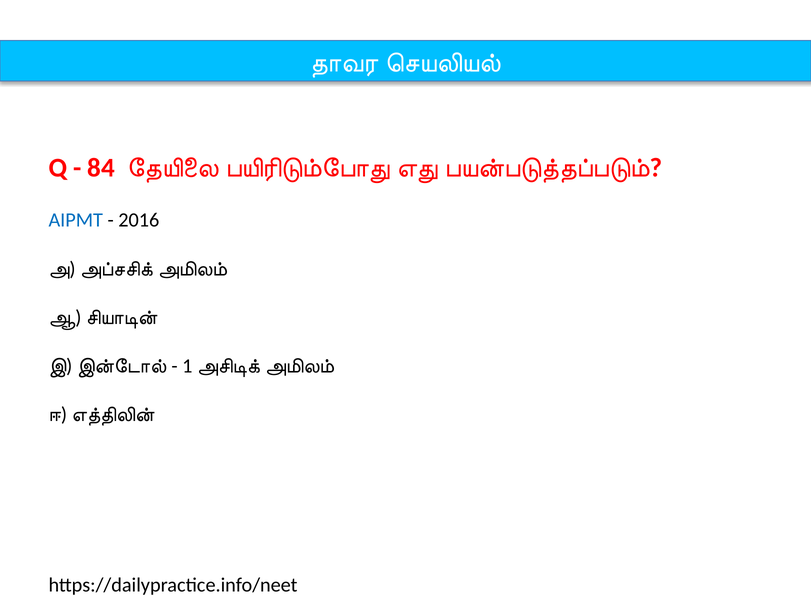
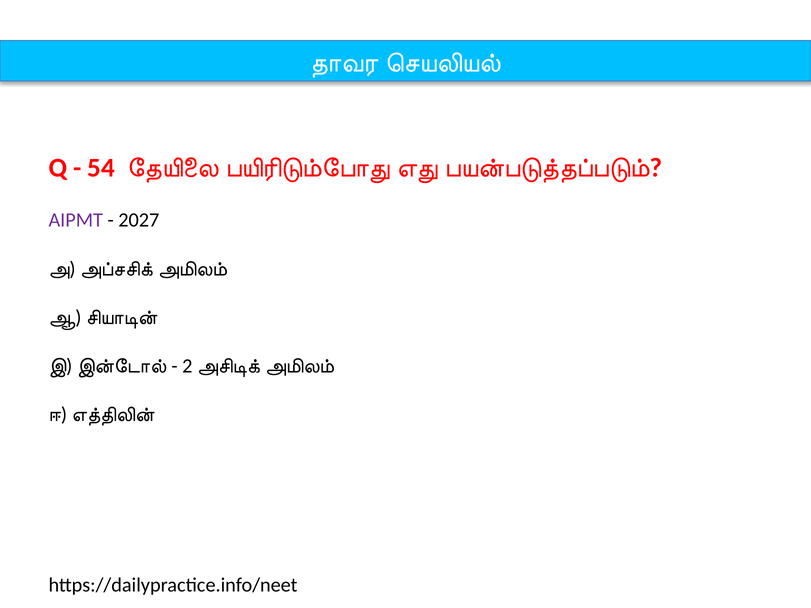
84: 84 -> 54
AIPMT colour: blue -> purple
2016: 2016 -> 2027
1: 1 -> 2
